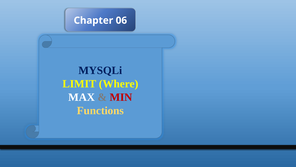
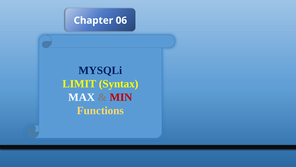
Where: Where -> Syntax
